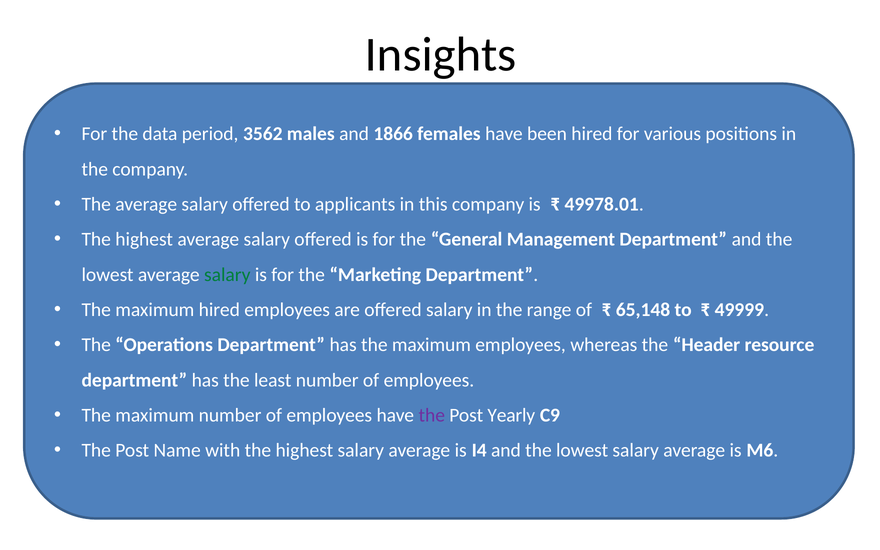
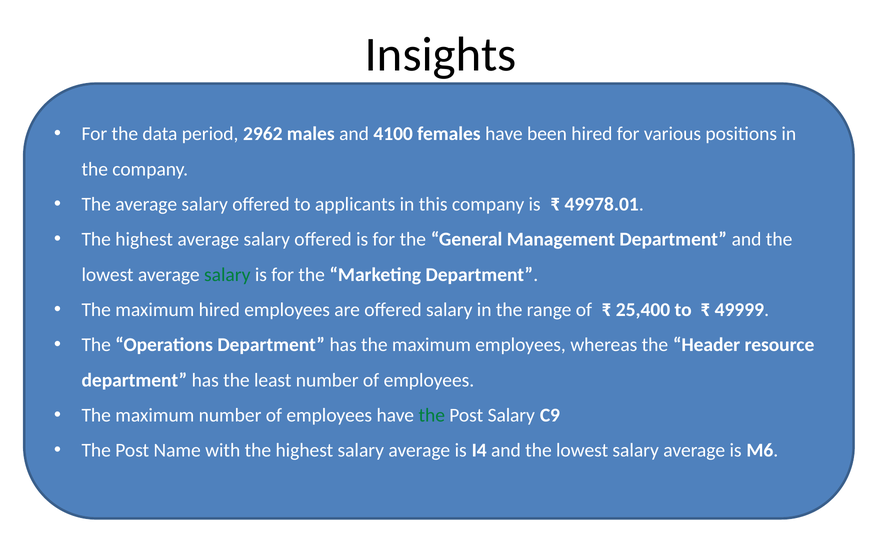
3562: 3562 -> 2962
1866: 1866 -> 4100
65,148: 65,148 -> 25,400
the at (432, 415) colour: purple -> green
Post Yearly: Yearly -> Salary
